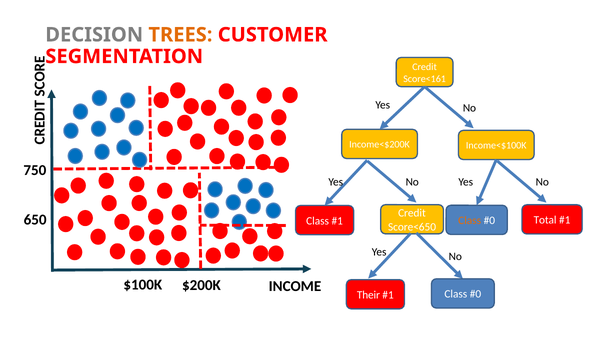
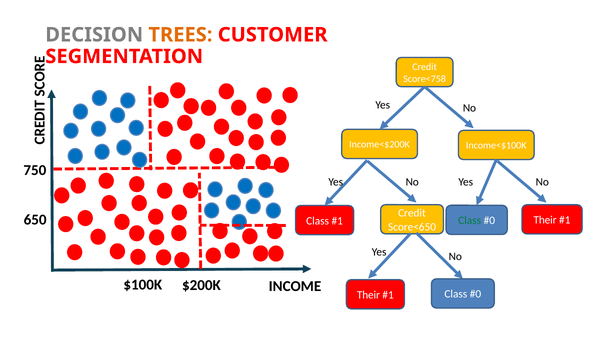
Score<161: Score<161 -> Score<758
Total at (545, 220): Total -> Their
Class at (470, 221) colour: orange -> green
